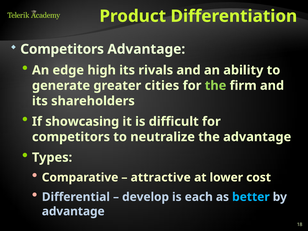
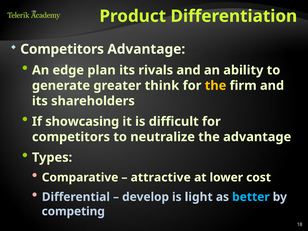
high: high -> plan
cities: cities -> think
the at (216, 86) colour: light green -> yellow
each: each -> light
advantage at (73, 211): advantage -> competing
